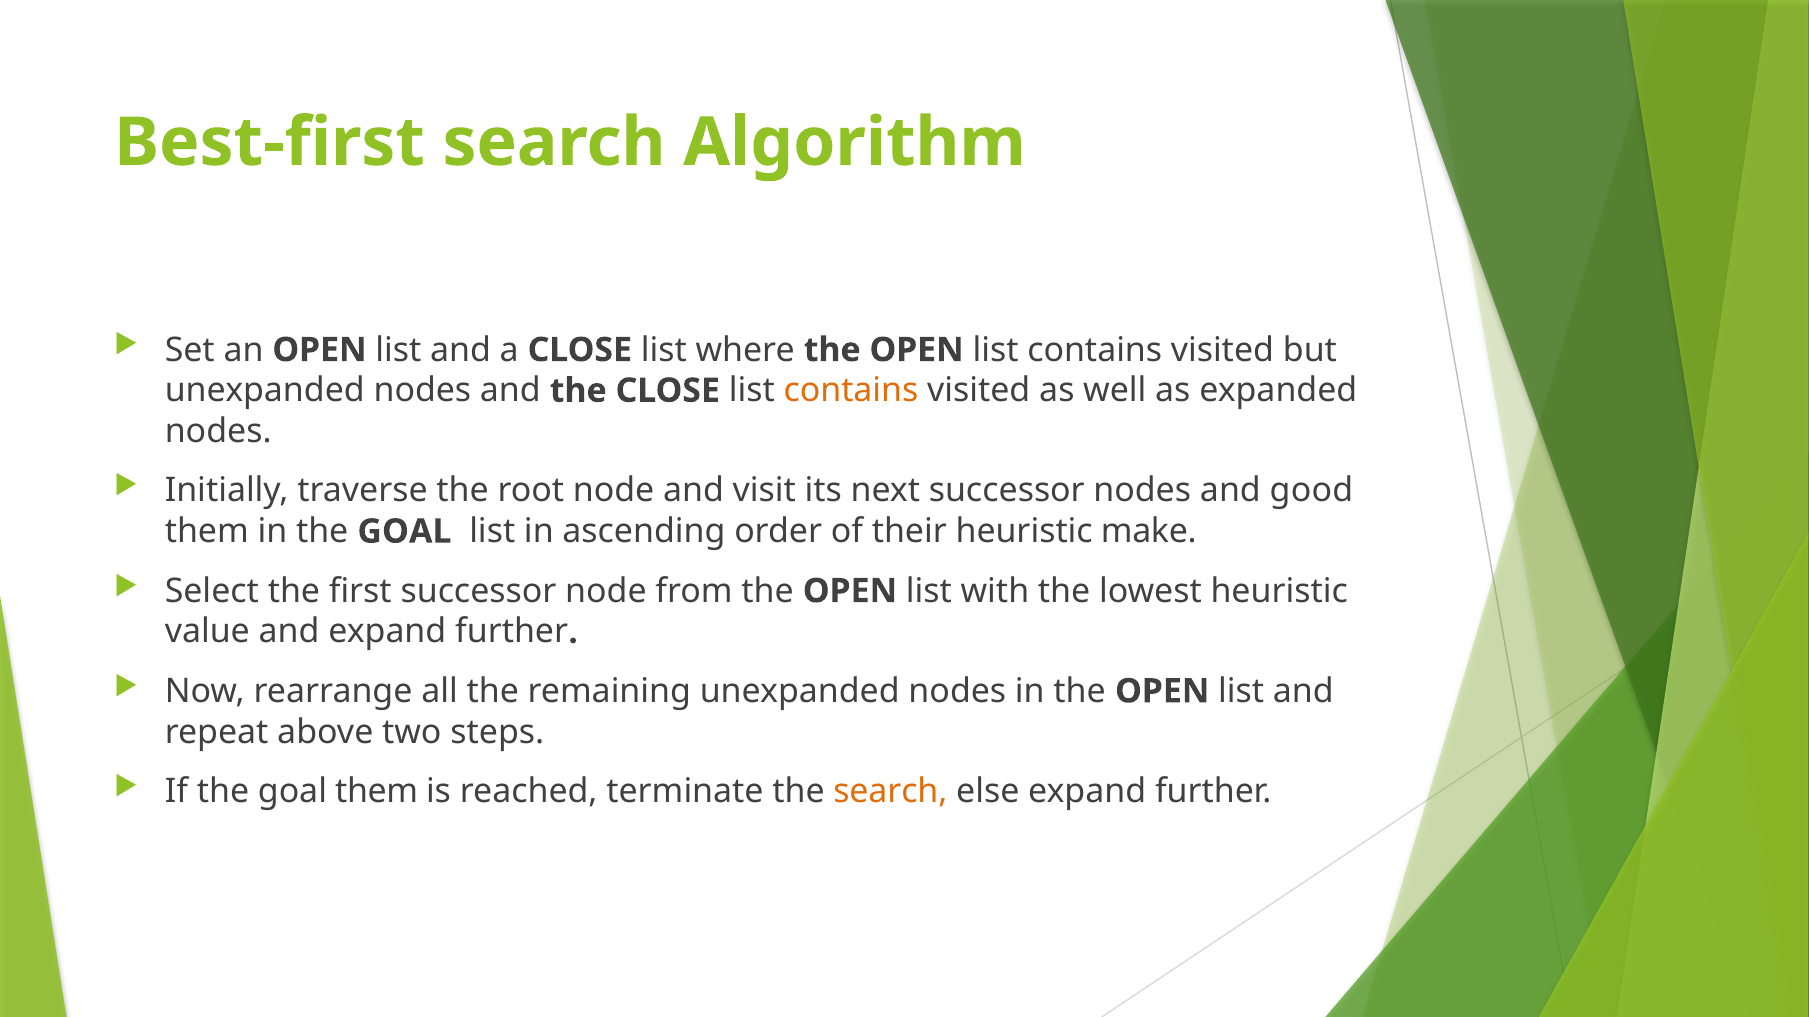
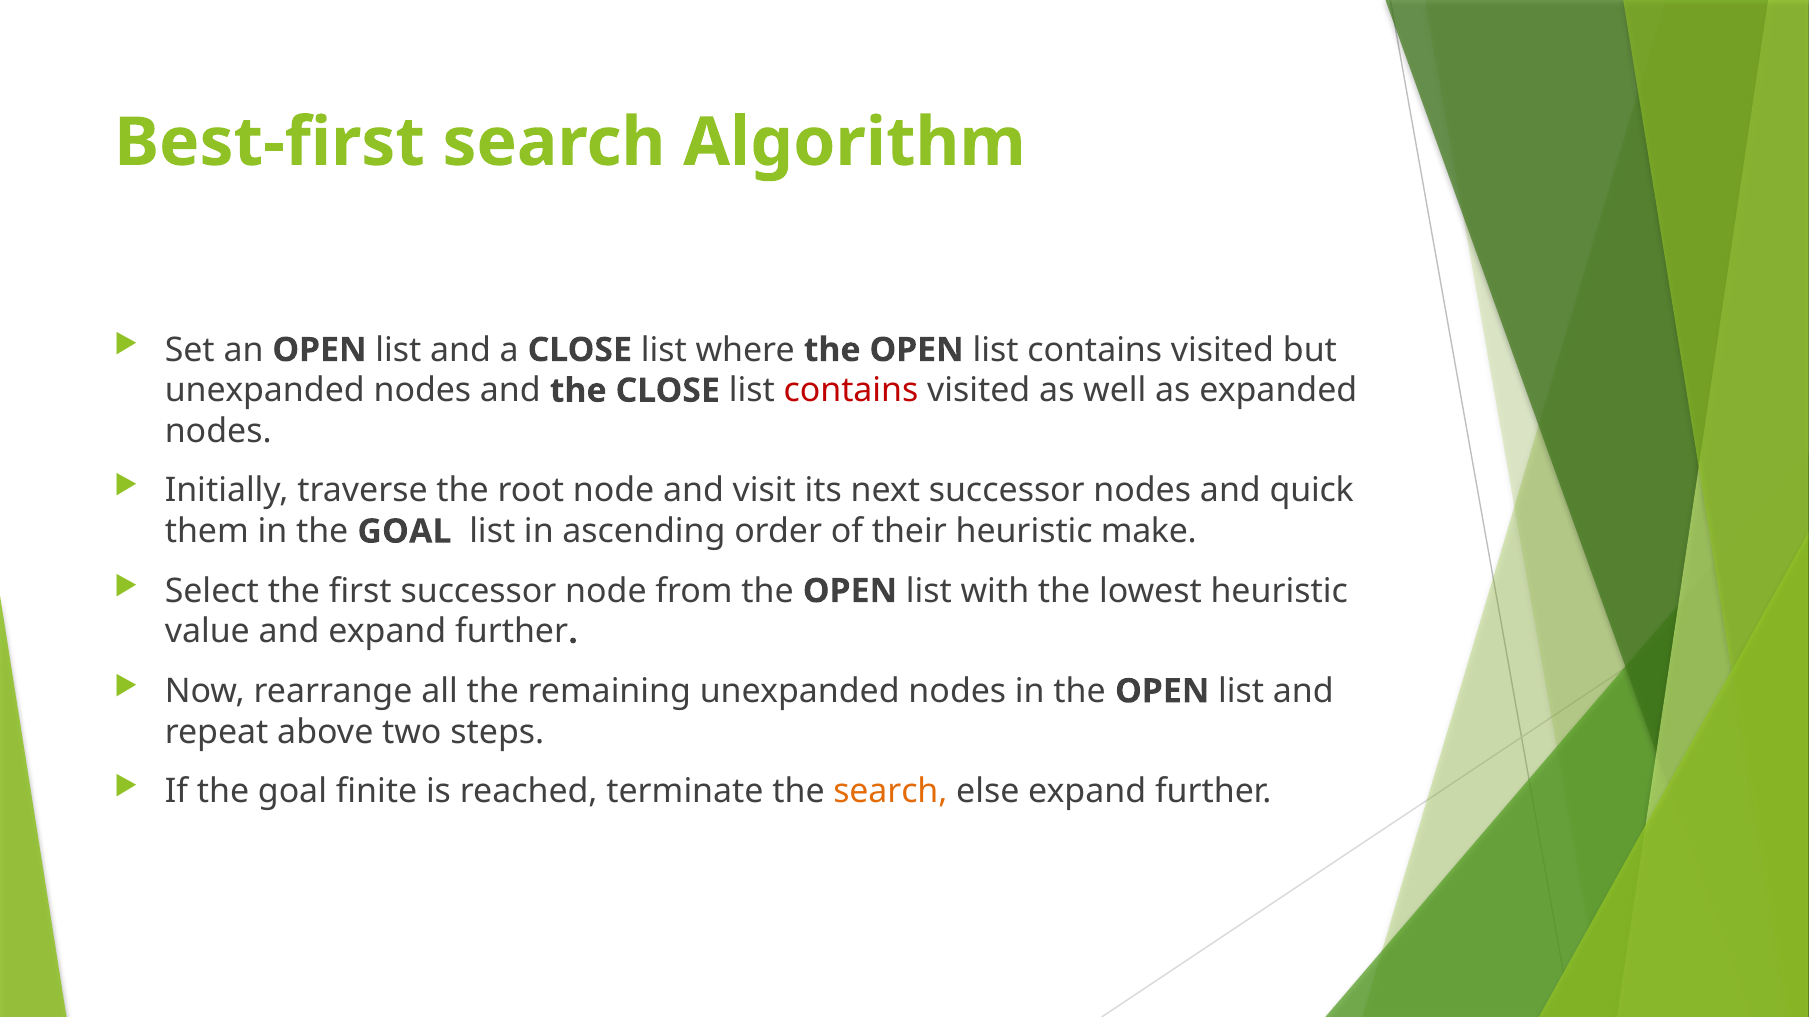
contains at (851, 391) colour: orange -> red
good: good -> quick
goal them: them -> finite
